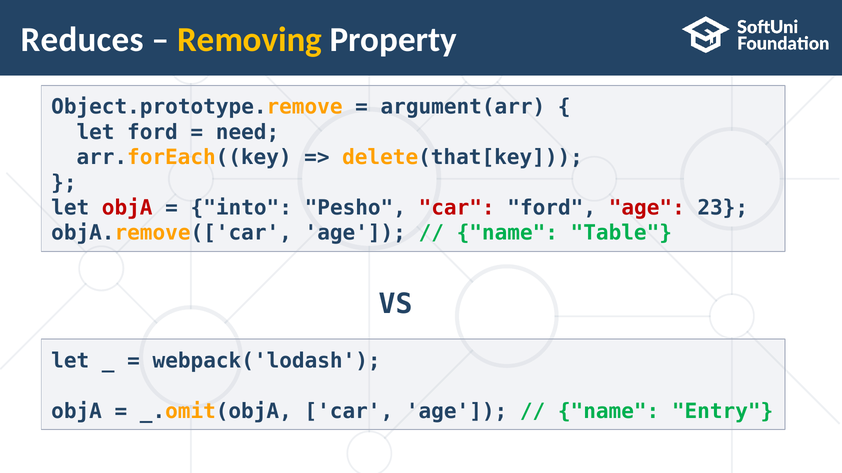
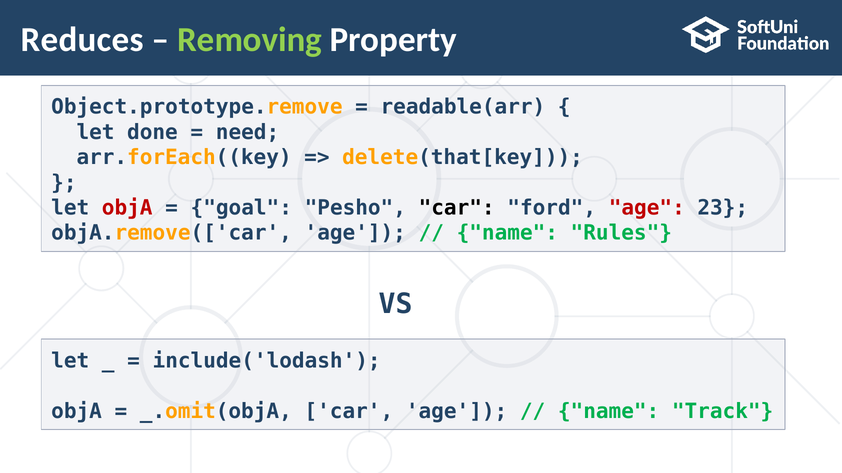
Removing colour: yellow -> light green
argument(arr: argument(arr -> readable(arr
let ford: ford -> done
into: into -> goal
car at (457, 208) colour: red -> black
Table: Table -> Rules
webpack('lodash: webpack('lodash -> include('lodash
Entry: Entry -> Track
